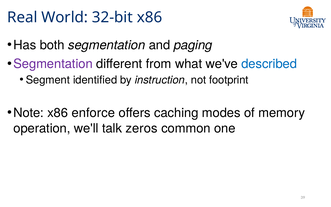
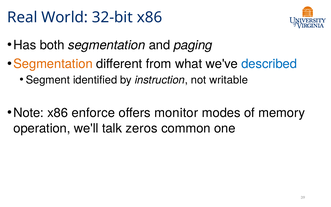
Segmentation at (53, 64) colour: purple -> orange
footprint: footprint -> writable
caching: caching -> monitor
